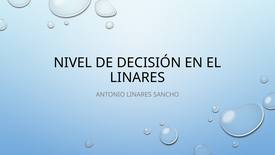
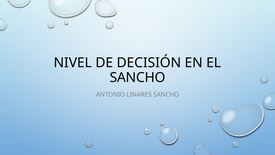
LINARES at (137, 77): LINARES -> SANCHO
